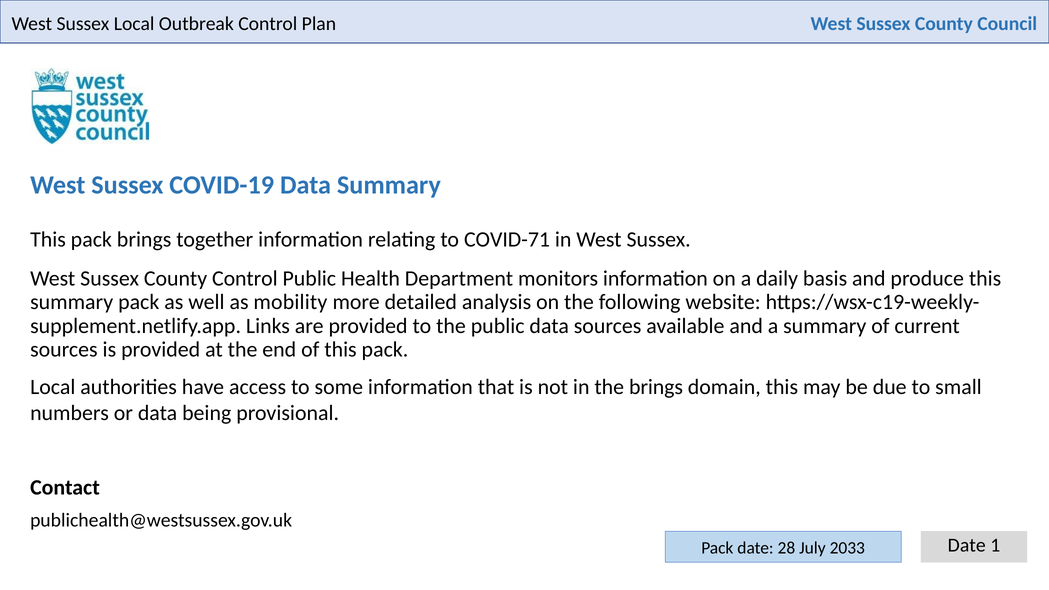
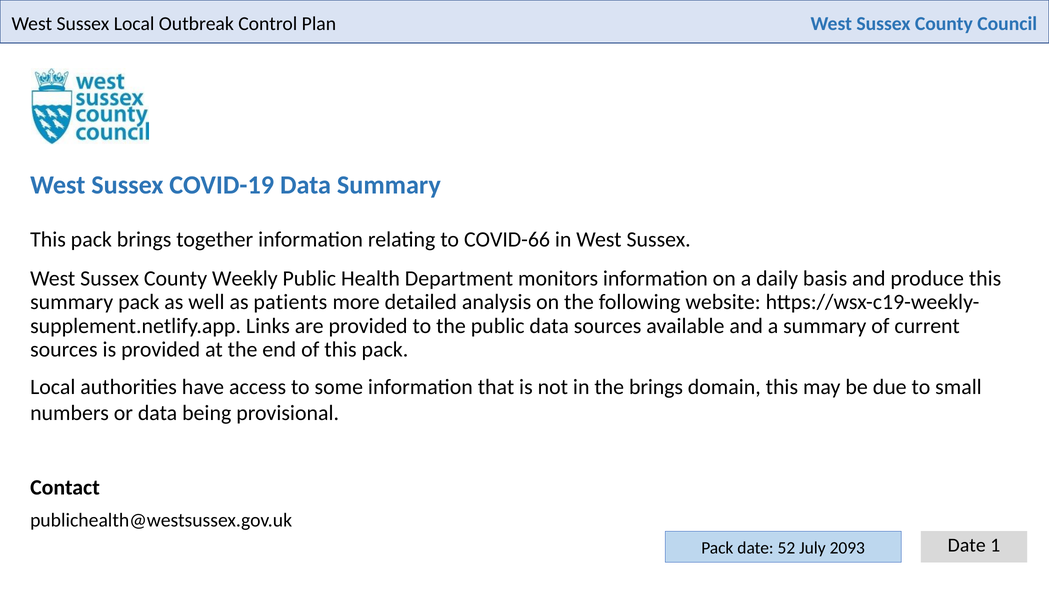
COVID-71: COVID-71 -> COVID-66
County Control: Control -> Weekly
mobility: mobility -> patients
28: 28 -> 52
2033: 2033 -> 2093
